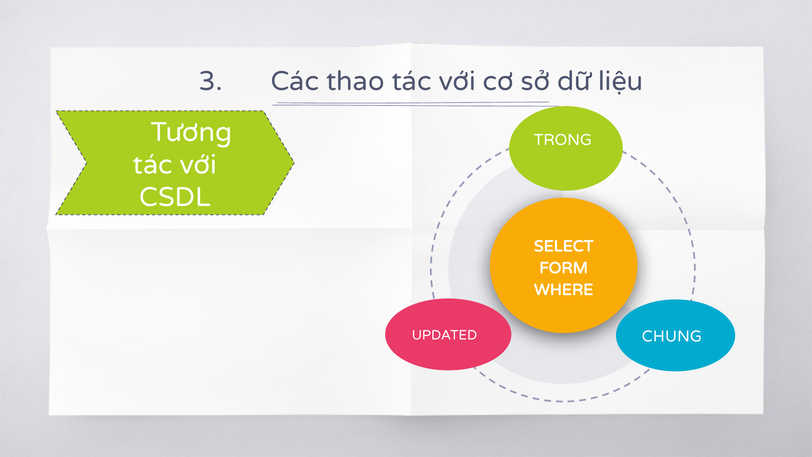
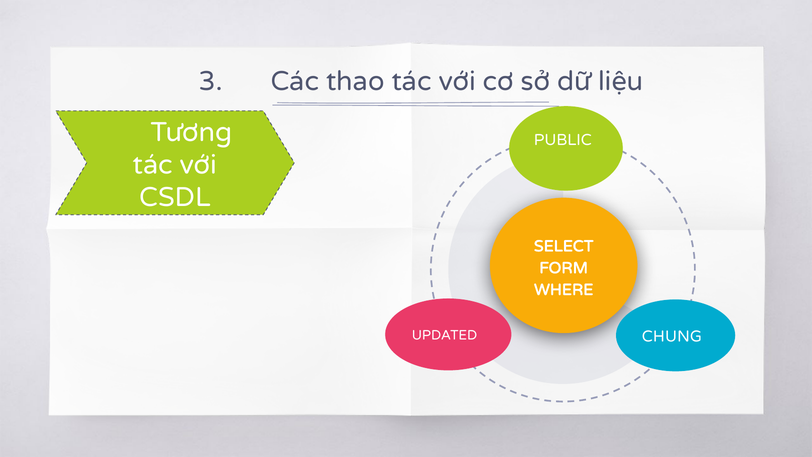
TRONG: TRONG -> PUBLIC
